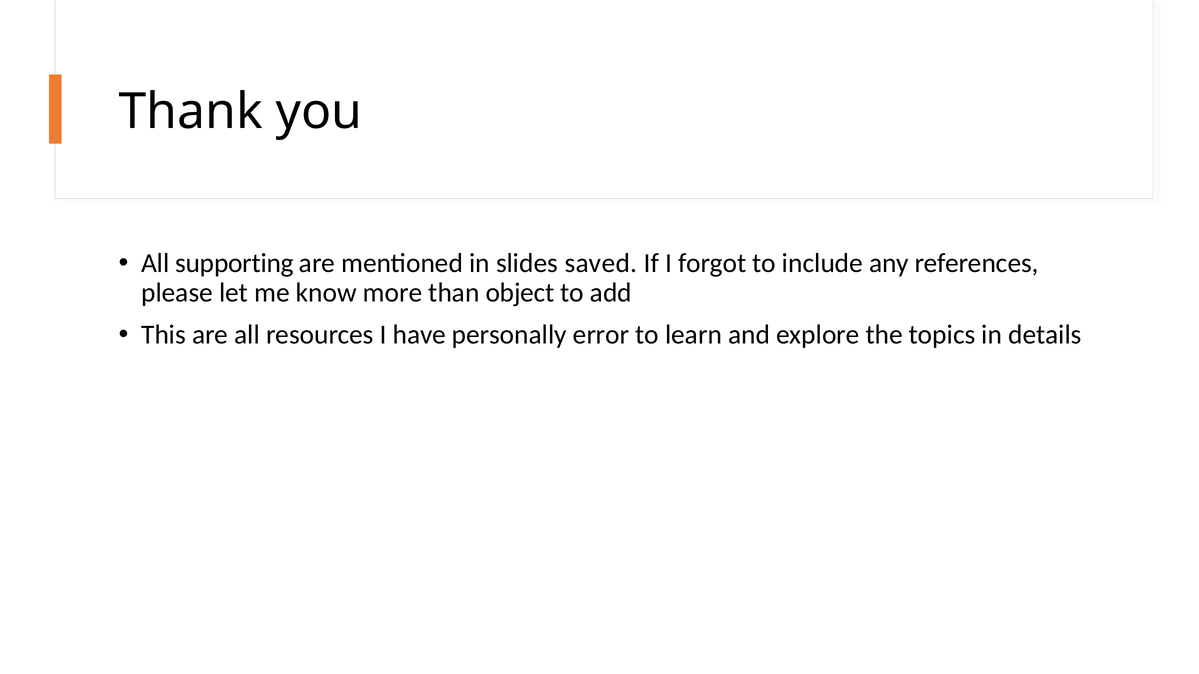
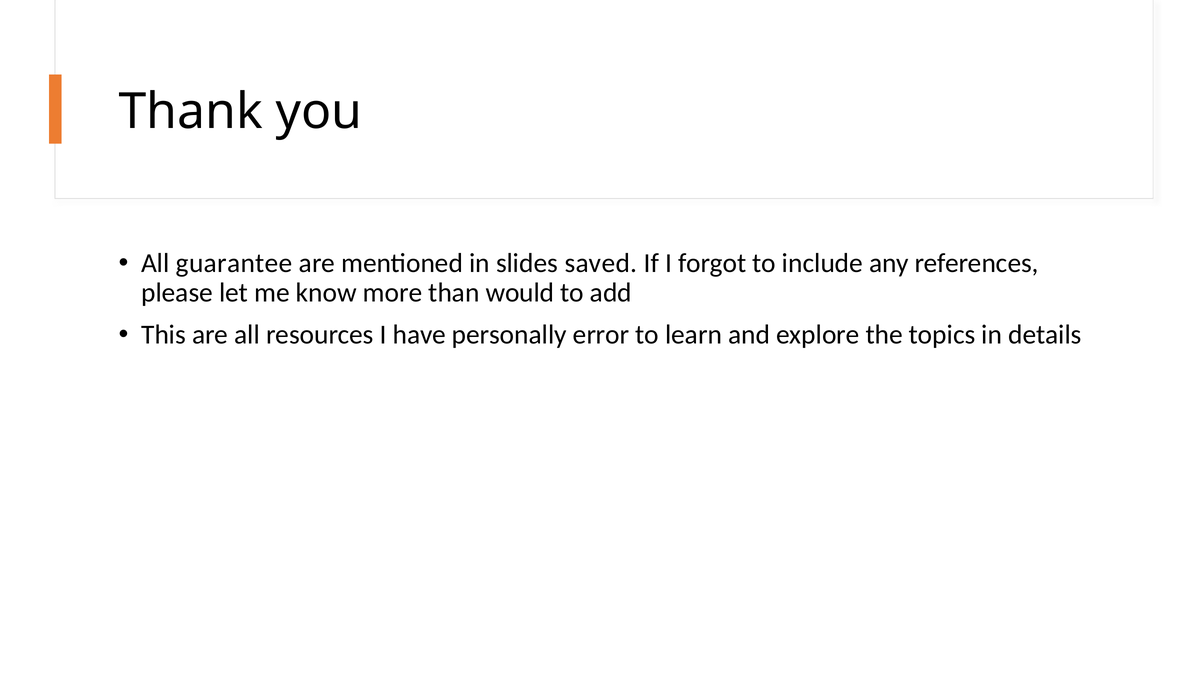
supporting: supporting -> guarantee
object: object -> would
